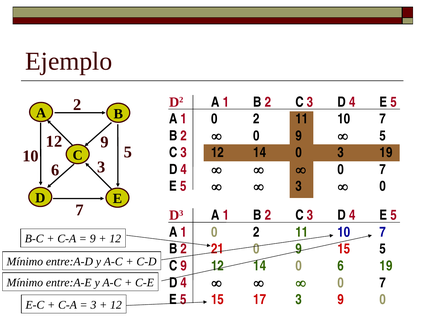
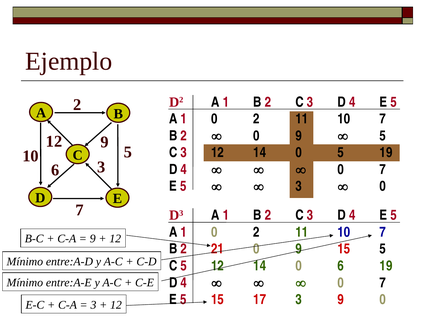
0 3: 3 -> 5
C 9: 9 -> 5
